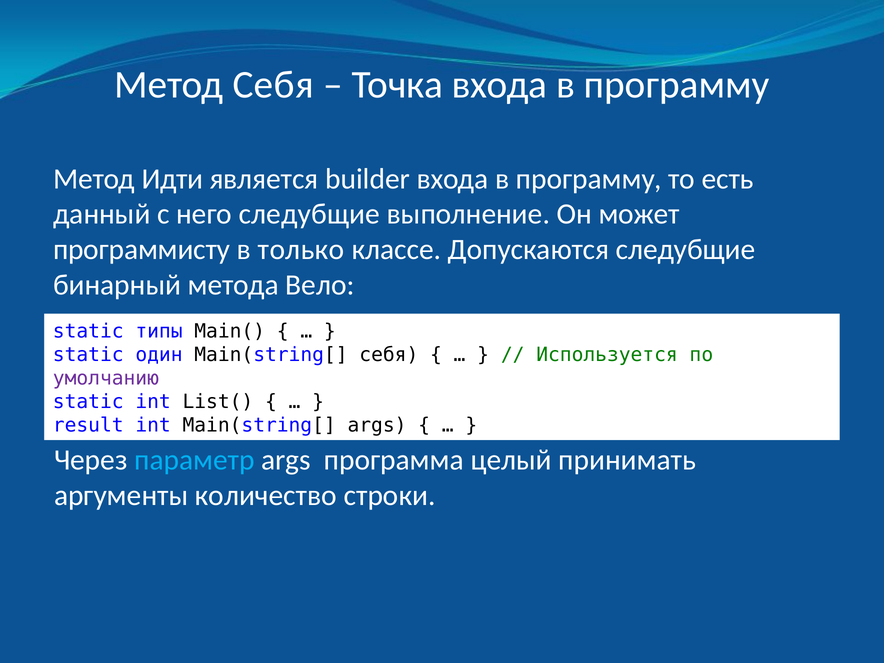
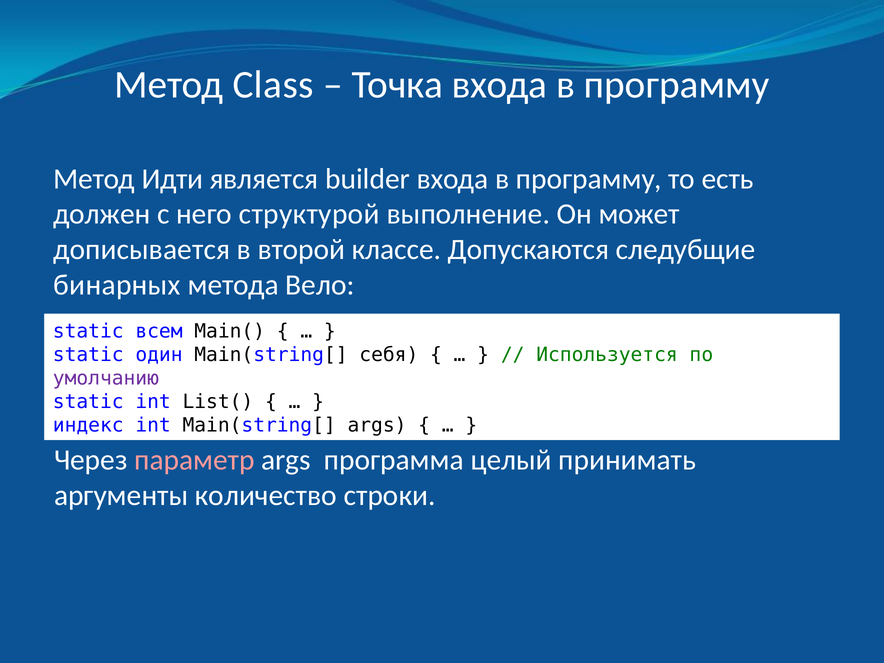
Метод Себя: Себя -> Class
данный: данный -> должен
него следубщие: следубщие -> структурой
программисту: программисту -> дописывается
только: только -> второй
бинарный: бинарный -> бинарных
типы: типы -> всем
result: result -> индекс
параметр colour: light blue -> pink
